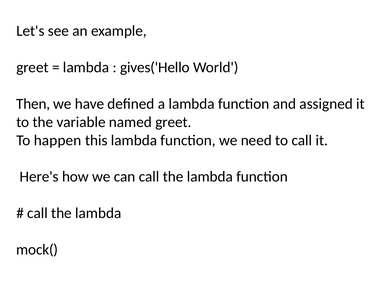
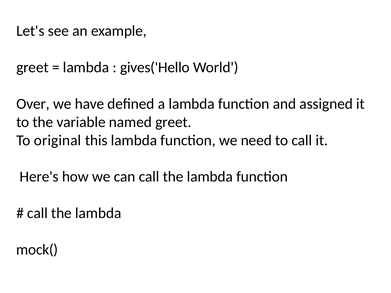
Then: Then -> Over
happen: happen -> original
